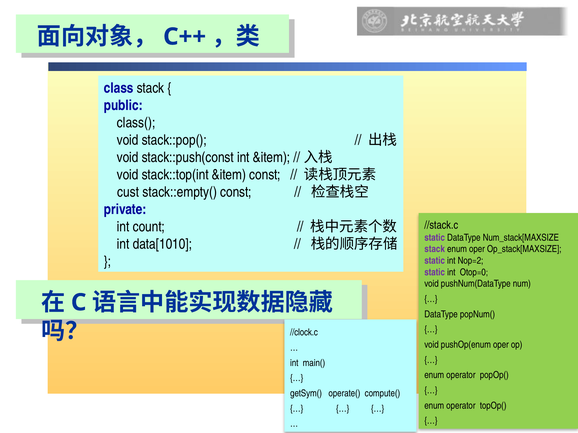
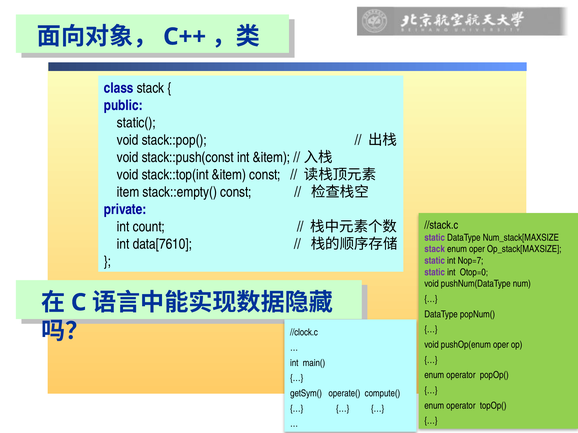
class(: class( -> static(
cust: cust -> item
data[1010: data[1010 -> data[7610
Nop=2: Nop=2 -> Nop=7
